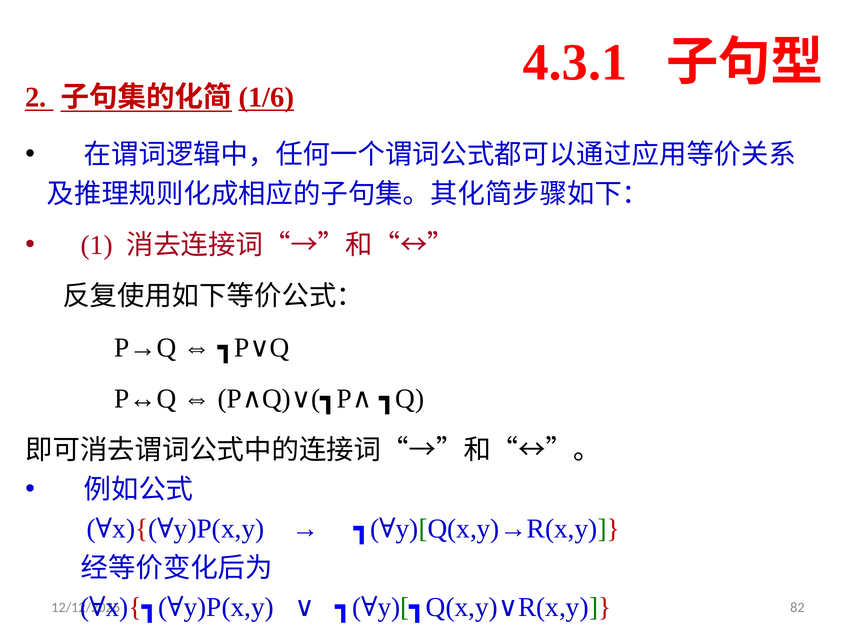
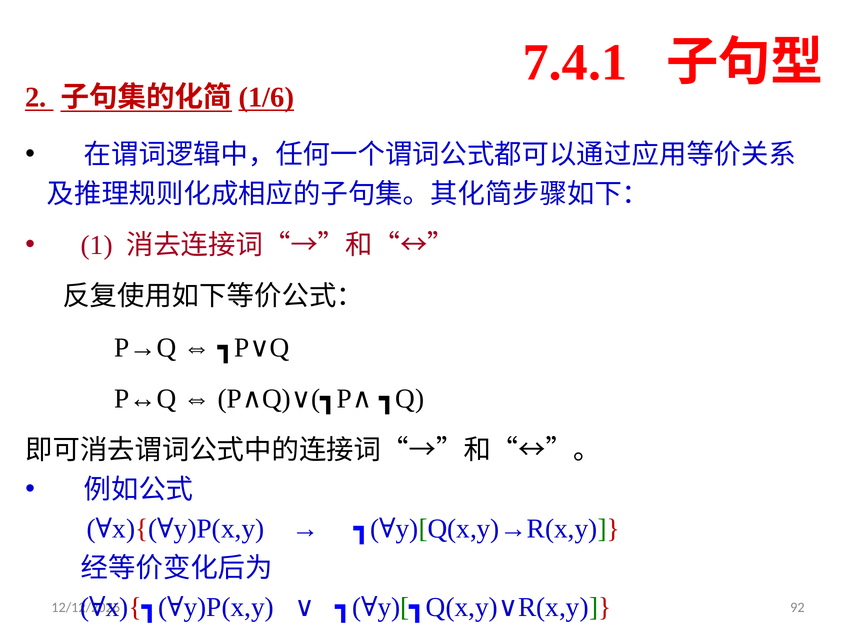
4.3.1: 4.3.1 -> 7.4.1
82: 82 -> 92
